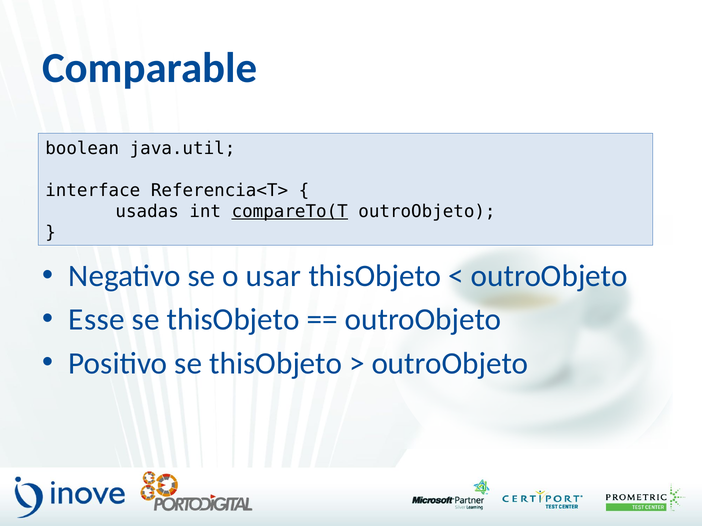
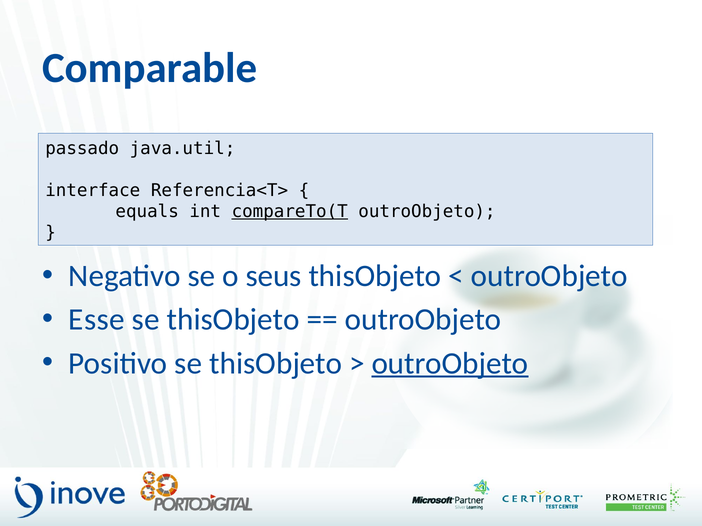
boolean: boolean -> passado
usadas: usadas -> equals
usar: usar -> seus
outroObjeto at (450, 364) underline: none -> present
